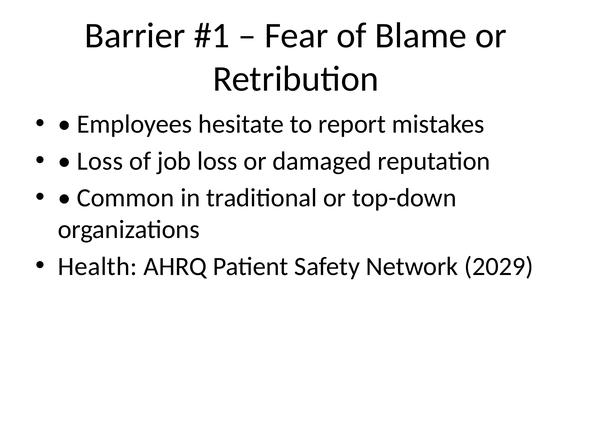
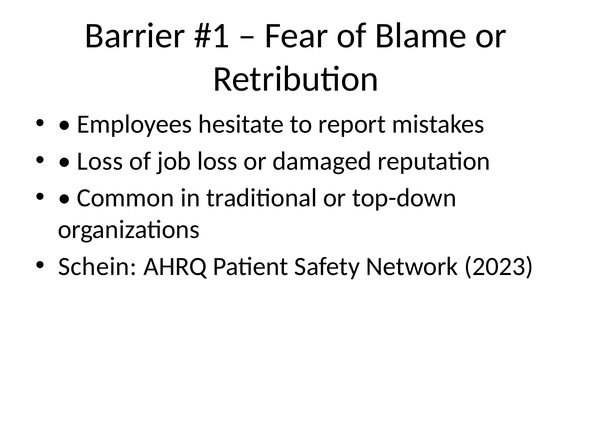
Health: Health -> Schein
2029: 2029 -> 2023
